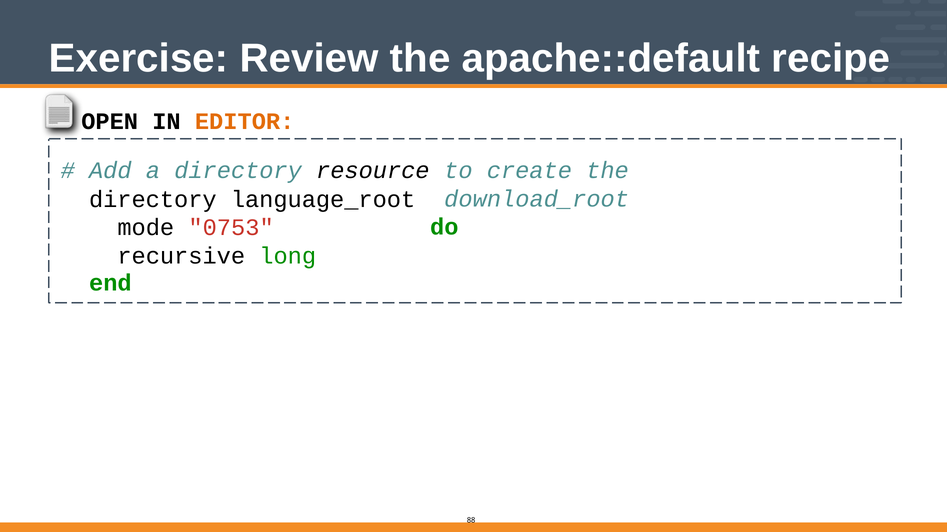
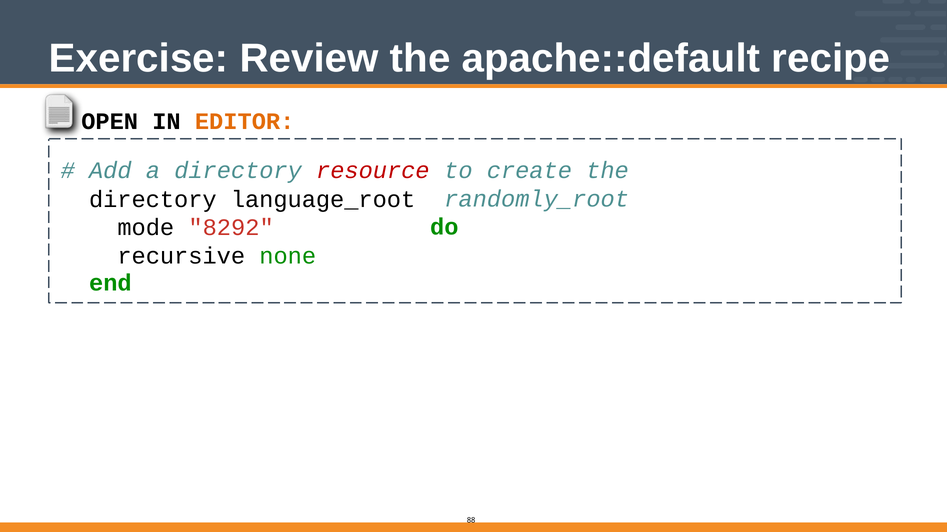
resource colour: black -> red
download_root: download_root -> randomly_root
0753: 0753 -> 8292
long: long -> none
